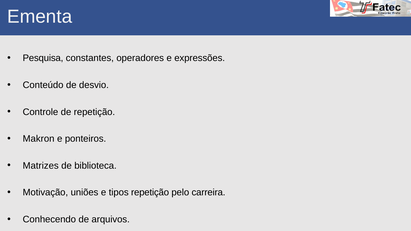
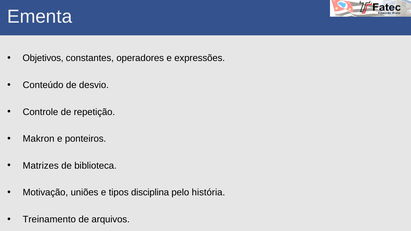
Pesquisa: Pesquisa -> Objetivos
tipos repetição: repetição -> disciplina
carreira: carreira -> história
Conhecendo: Conhecendo -> Treinamento
